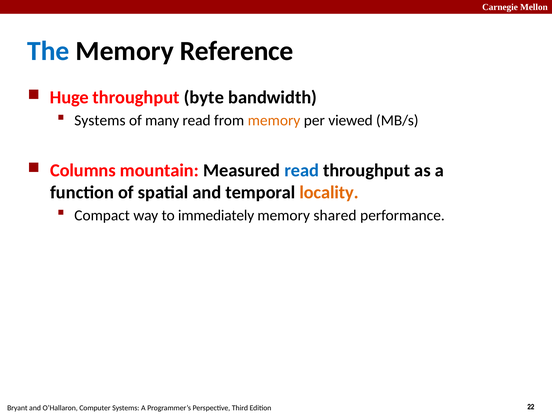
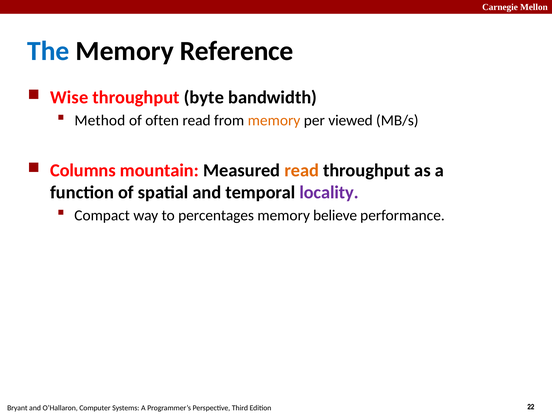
Huge: Huge -> Wise
Systems at (100, 120): Systems -> Method
many: many -> often
read at (302, 170) colour: blue -> orange
locality colour: orange -> purple
immediately: immediately -> percentages
shared: shared -> believe
